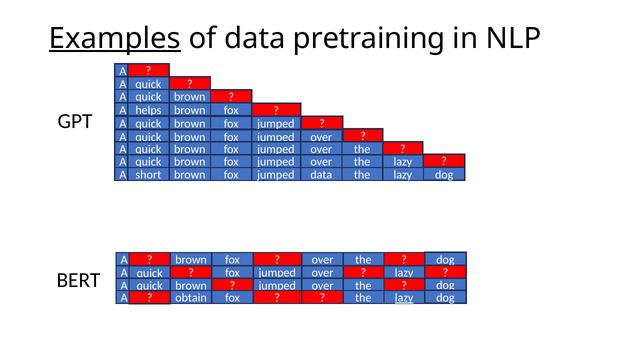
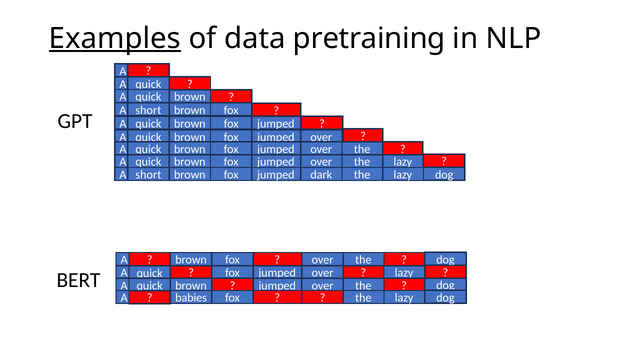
helps at (148, 110): helps -> short
data at (321, 175): data -> dark
obtain: obtain -> babies
lazy at (404, 298) underline: present -> none
